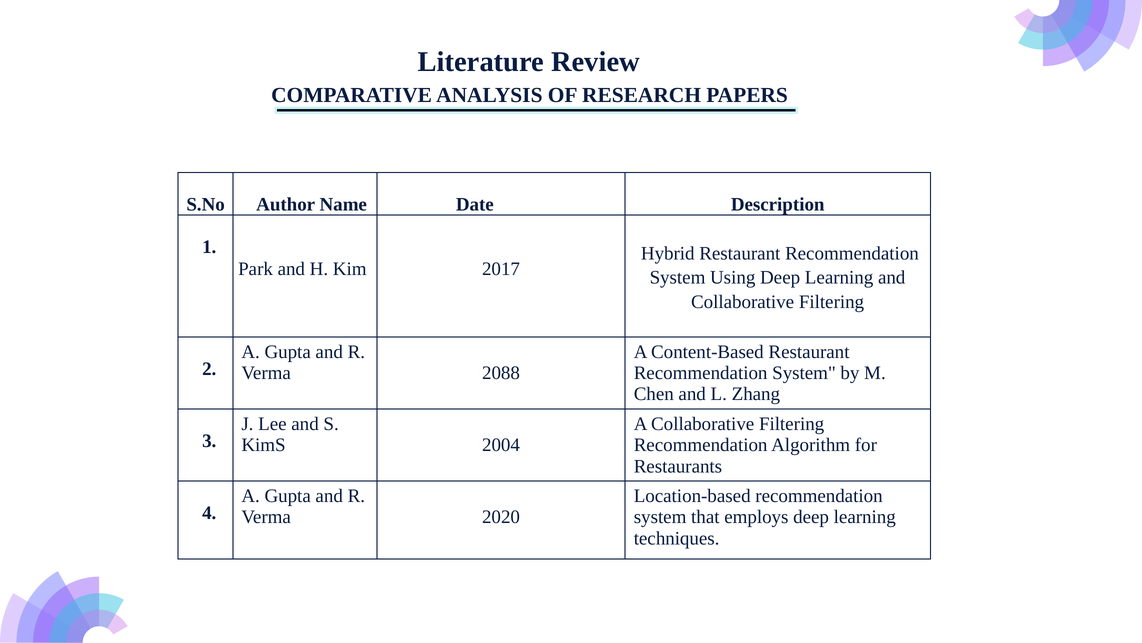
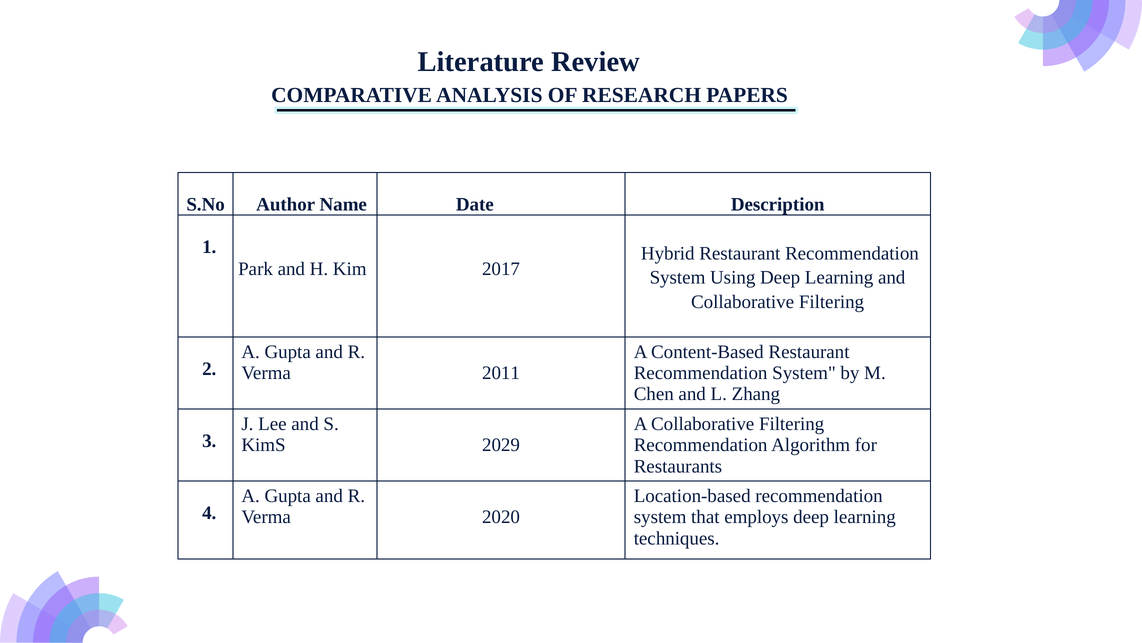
2088: 2088 -> 2011
2004: 2004 -> 2029
